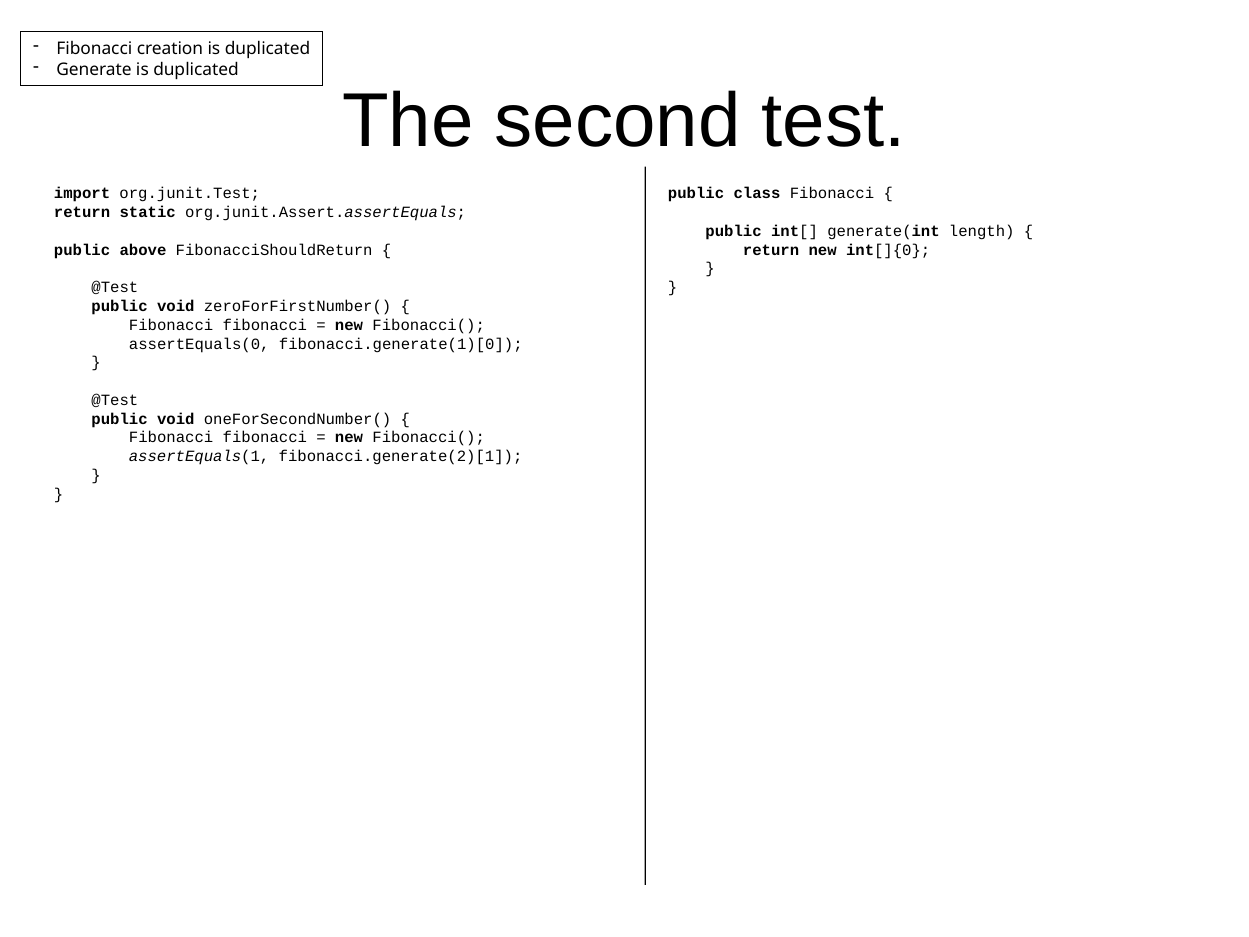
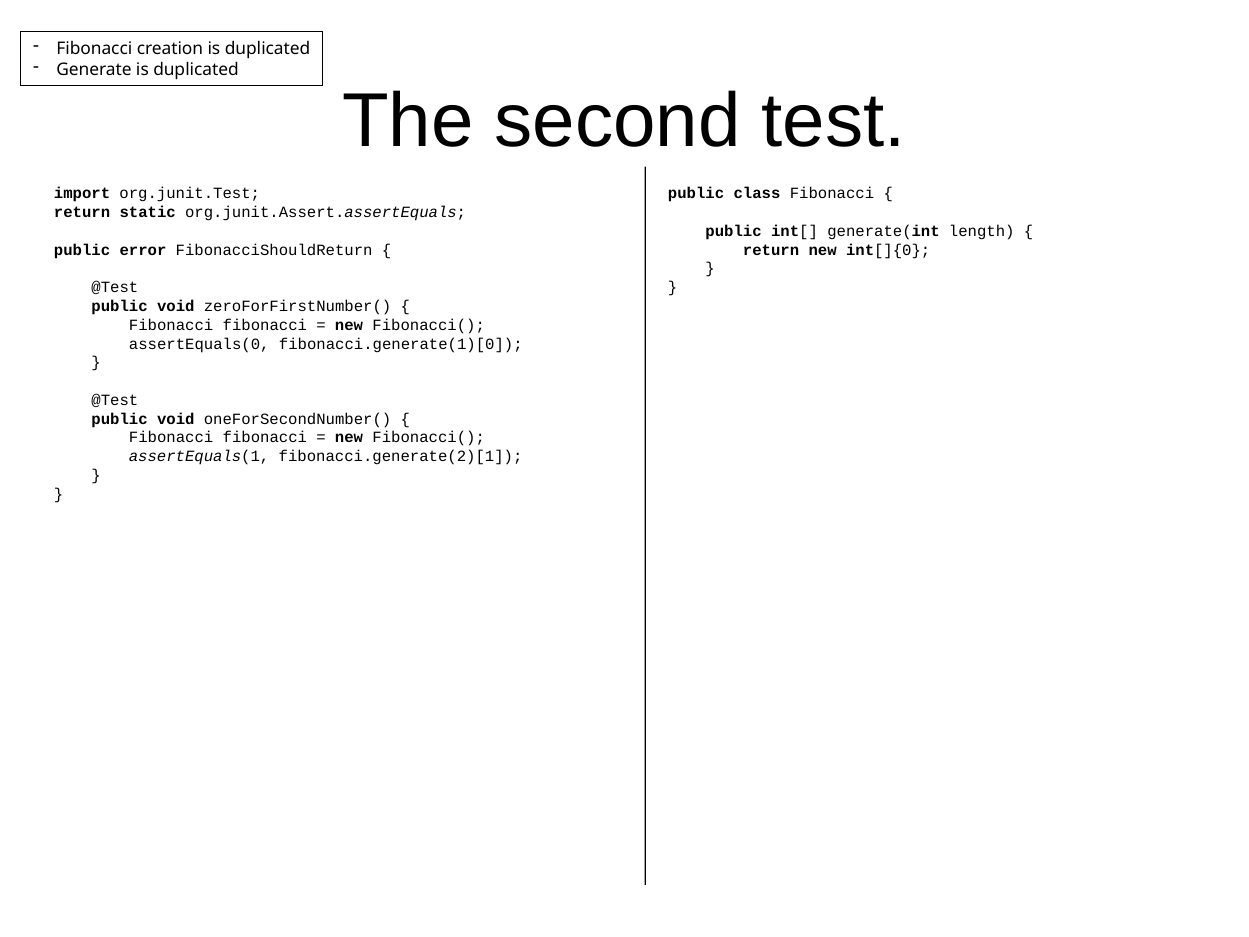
above: above -> error
